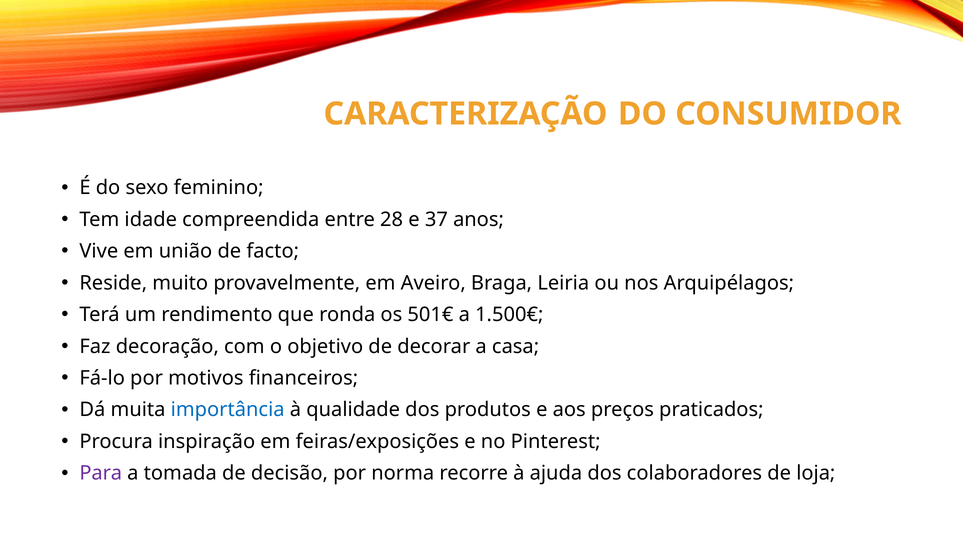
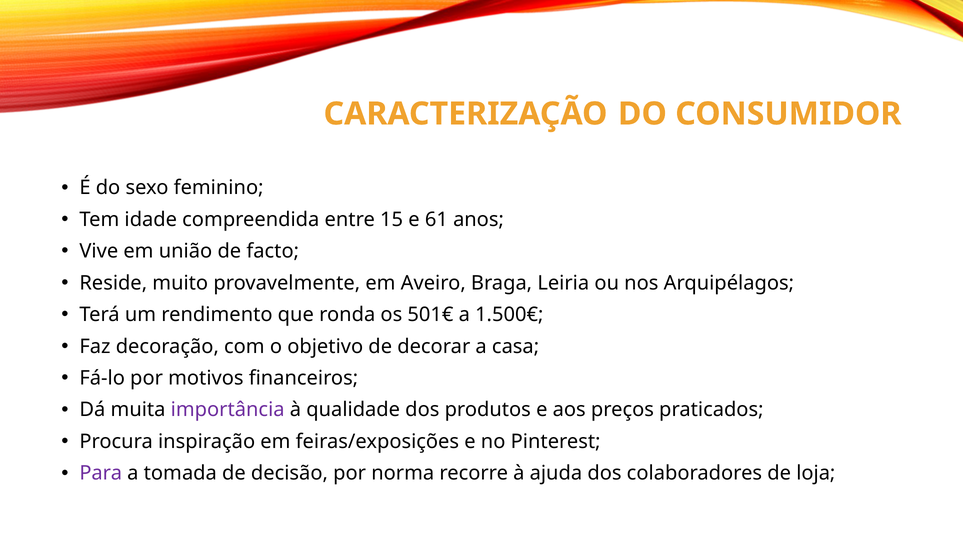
28: 28 -> 15
37: 37 -> 61
importância colour: blue -> purple
